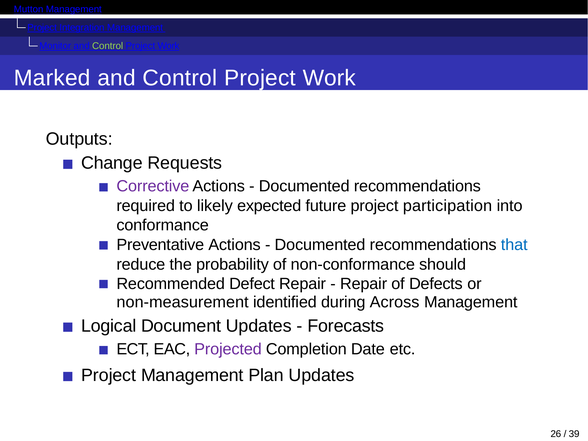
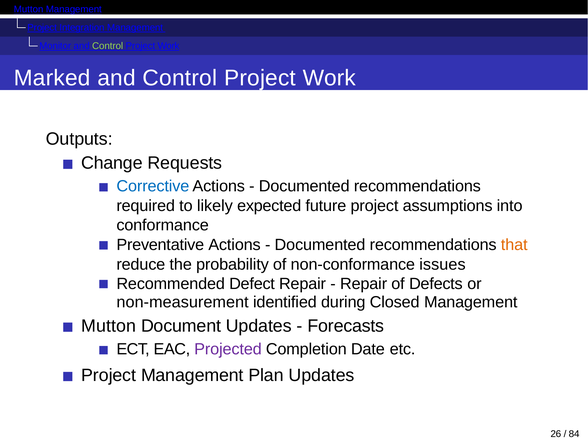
Corrective colour: purple -> blue
participation: participation -> assumptions
that colour: blue -> orange
should: should -> issues
Across: Across -> Closed
Logical at (109, 326): Logical -> Mutton
39: 39 -> 84
